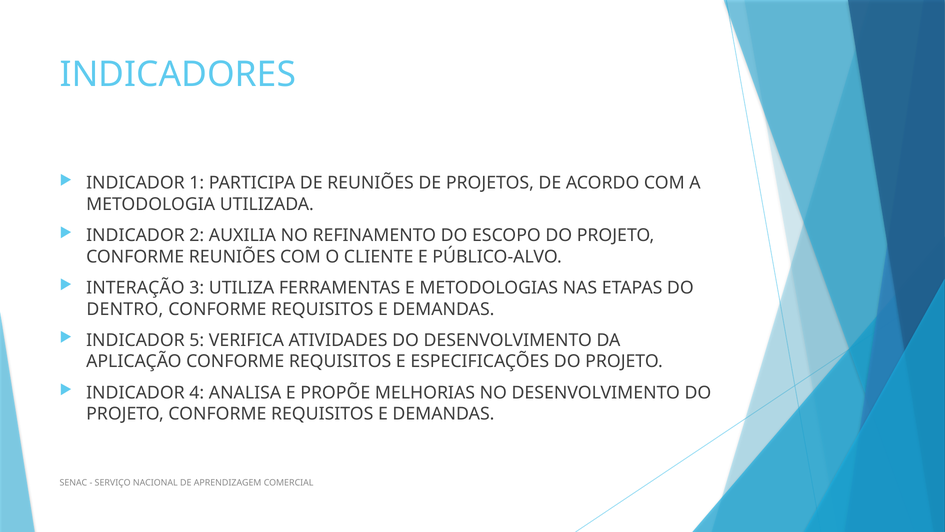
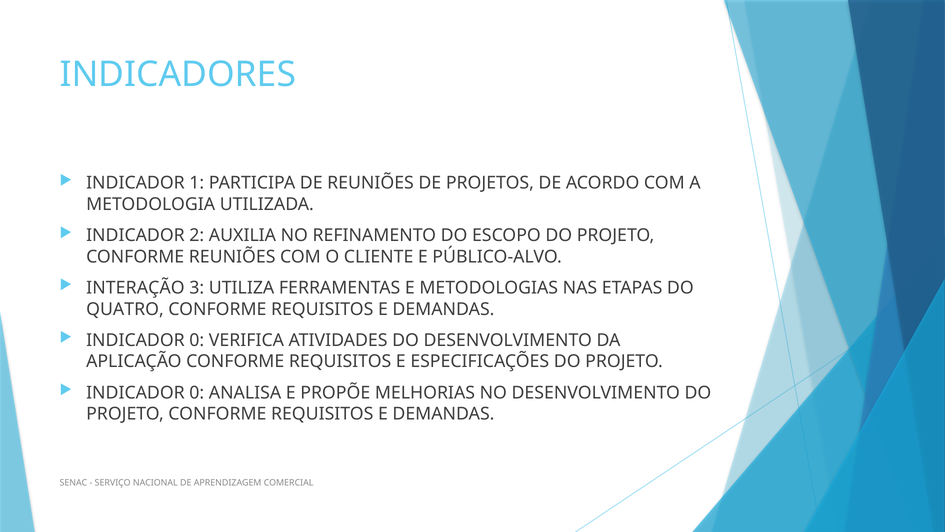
DENTRO: DENTRO -> QUATRO
5 at (197, 340): 5 -> 0
4 at (197, 392): 4 -> 0
